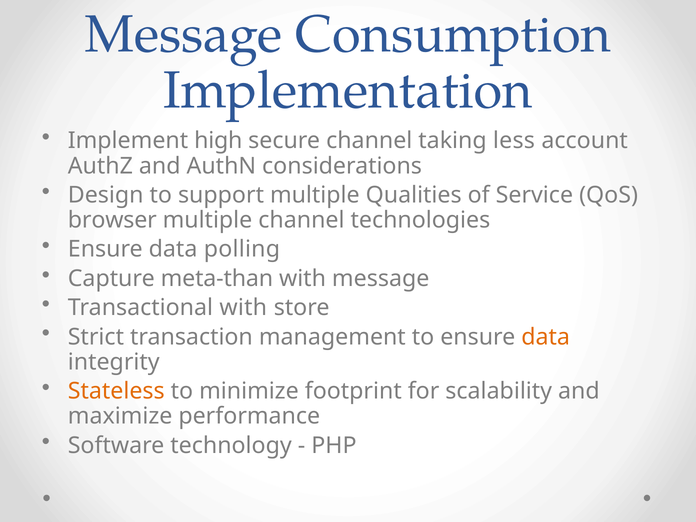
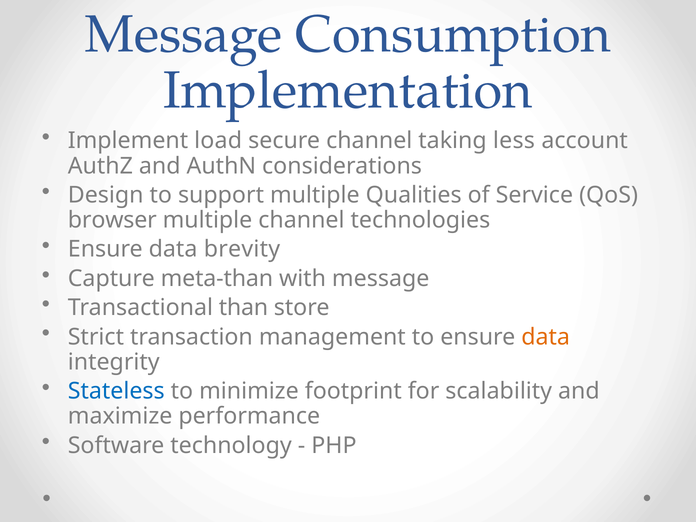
high: high -> load
polling: polling -> brevity
Transactional with: with -> than
Stateless colour: orange -> blue
